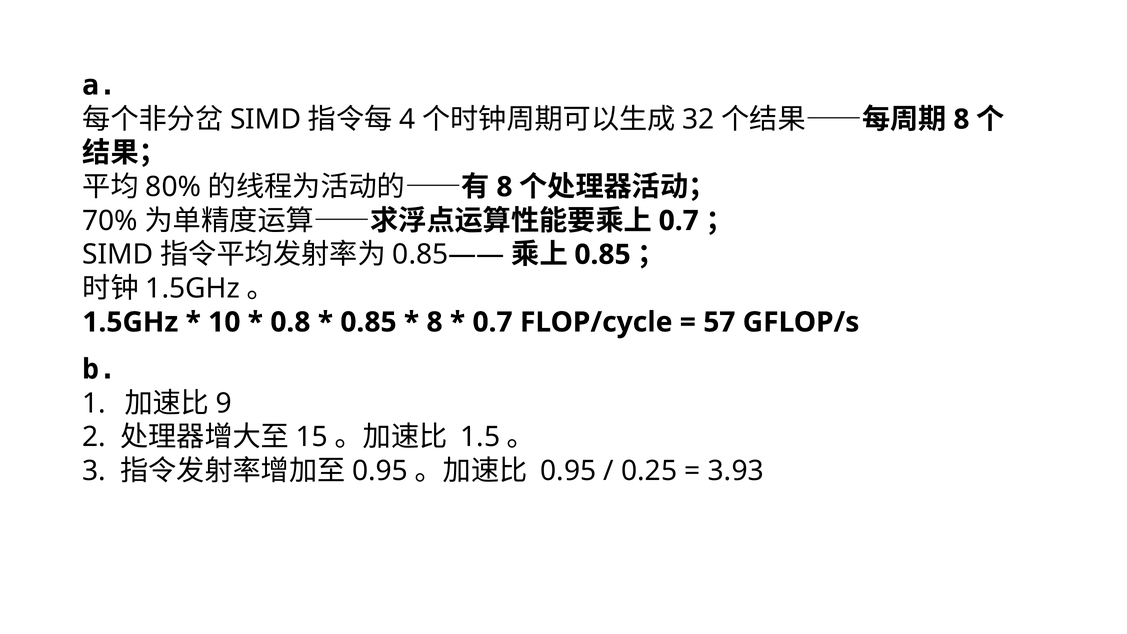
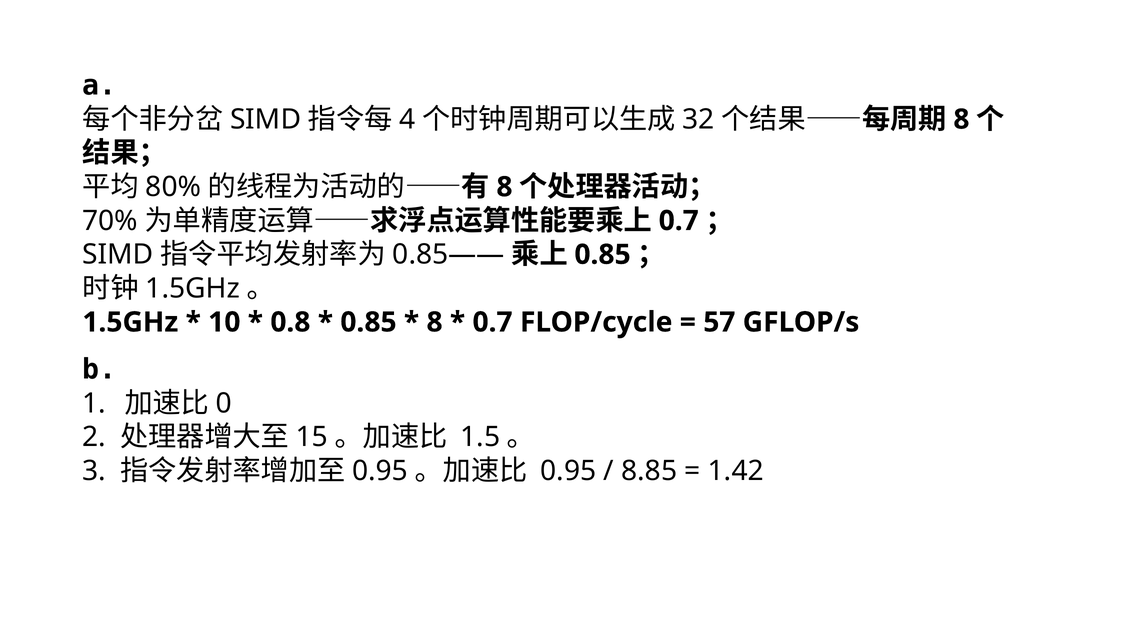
9: 9 -> 0
0.25: 0.25 -> 8.85
3.93: 3.93 -> 1.42
